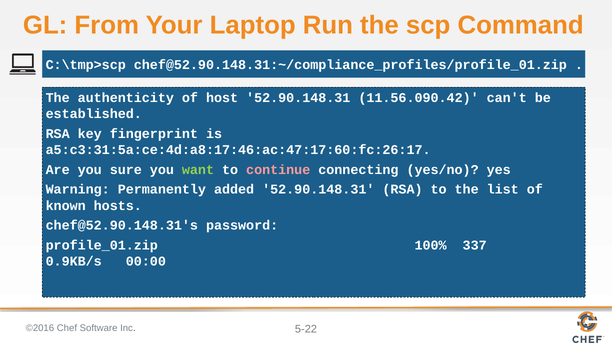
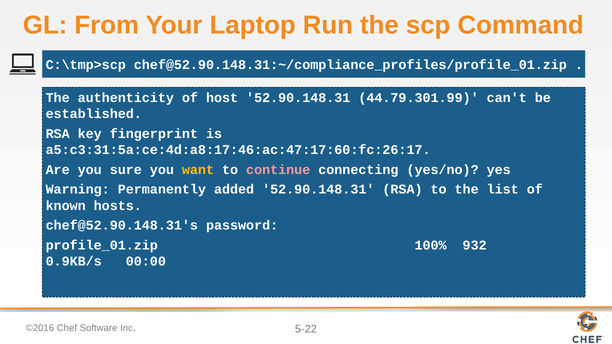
11.56.090.42: 11.56.090.42 -> 44.79.301.99
want colour: light green -> yellow
337: 337 -> 932
